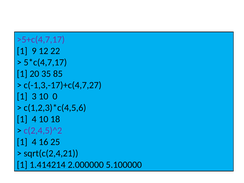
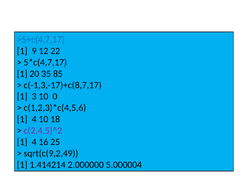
>5+c(4,7,17 colour: purple -> blue
c(-1,3,-17)+c(4,7,27: c(-1,3,-17)+c(4,7,27 -> c(-1,3,-17)+c(8,7,17
sqrt(c(2,4,21: sqrt(c(2,4,21 -> sqrt(c(9,2,49
5.100000: 5.100000 -> 5.000004
